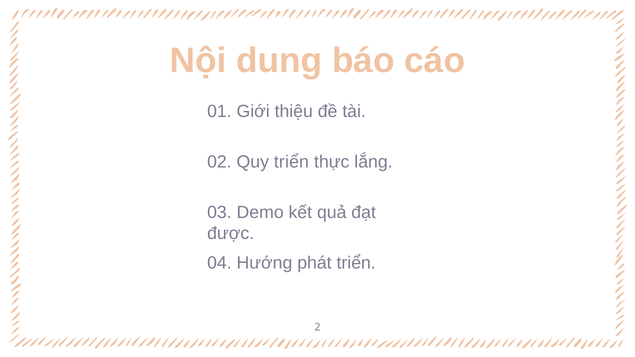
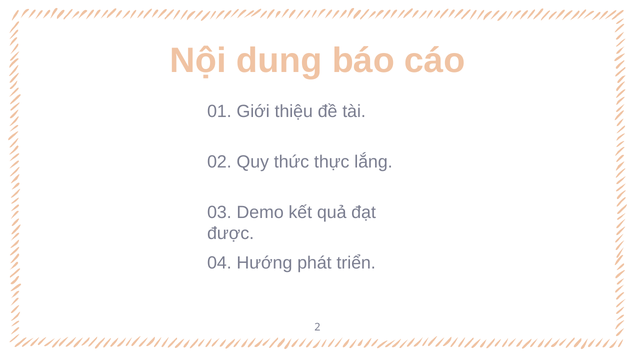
Quy triển: triển -> thức
